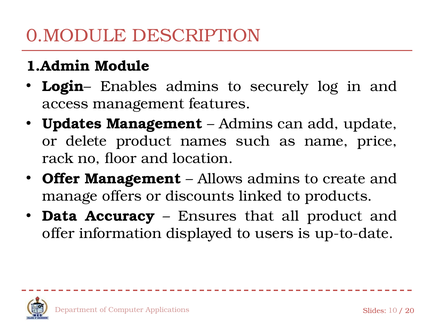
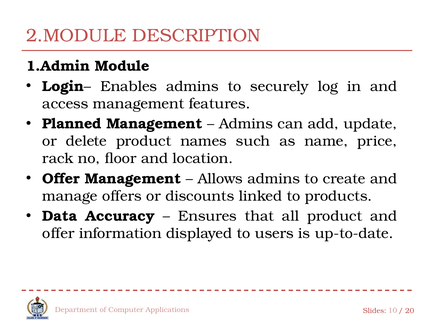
0.MODULE: 0.MODULE -> 2.MODULE
Updates: Updates -> Planned
